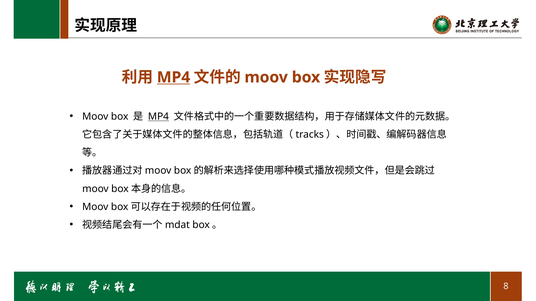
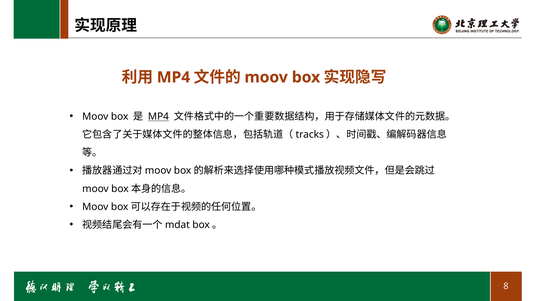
MP4 at (174, 77) underline: present -> none
